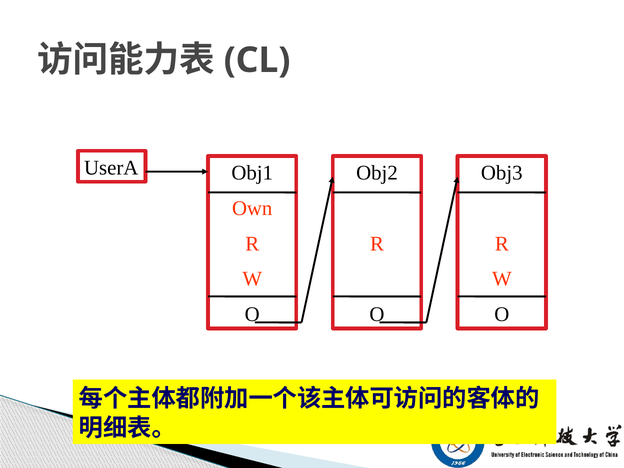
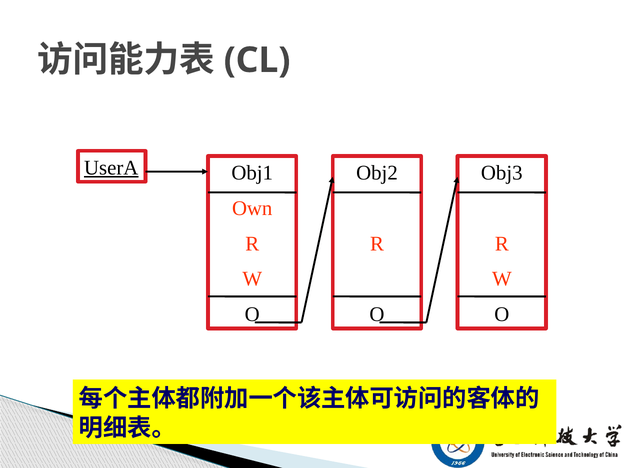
UserA underline: none -> present
